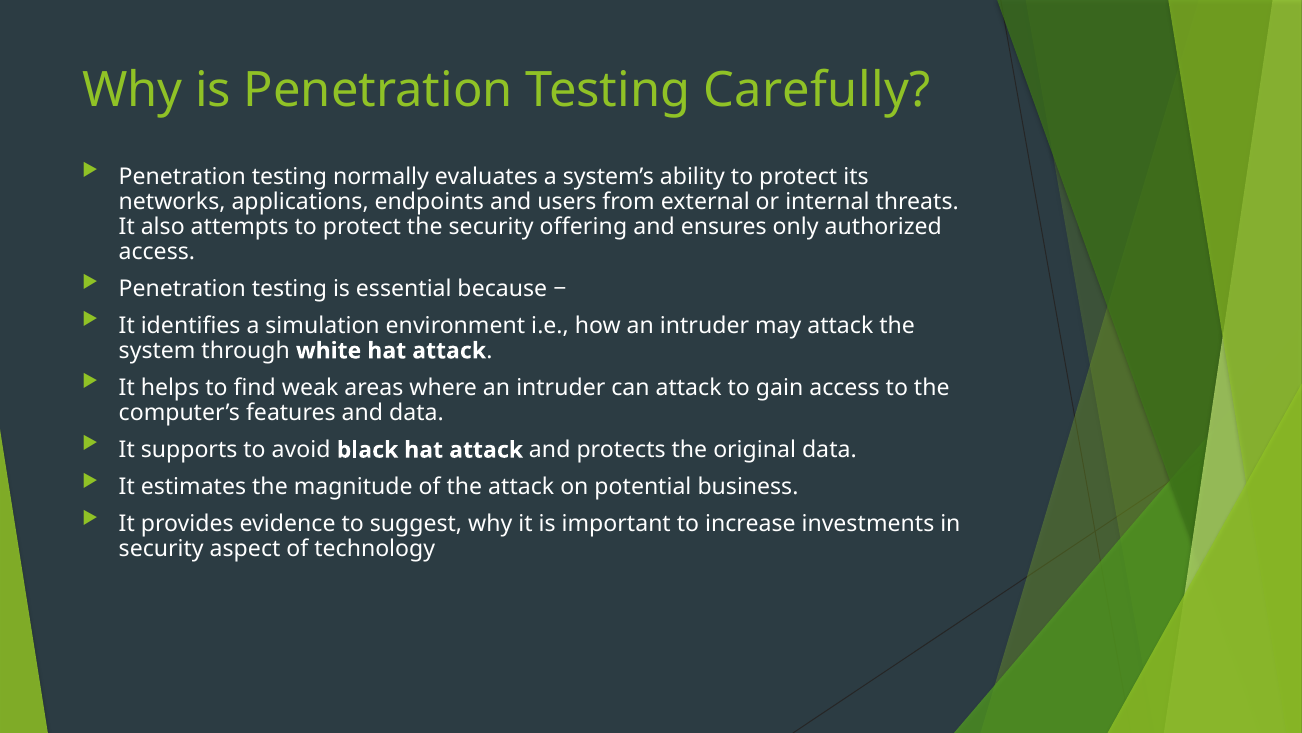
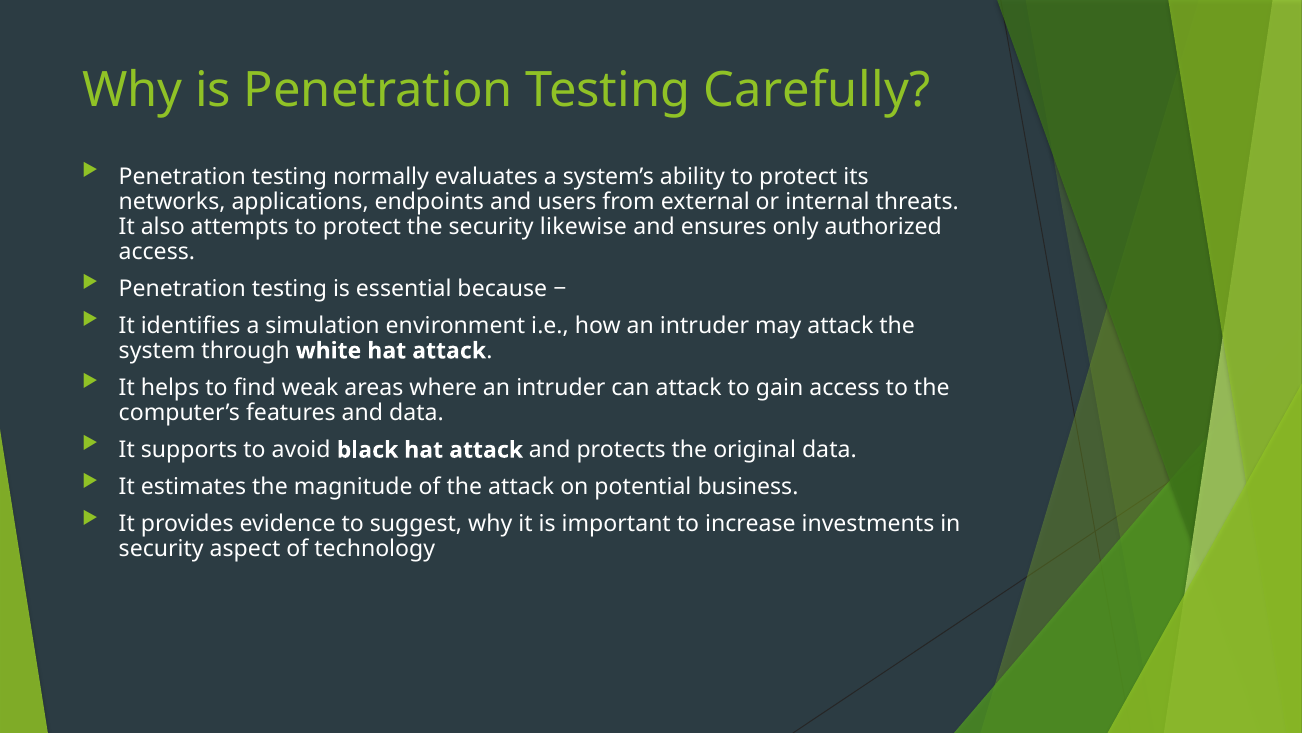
offering: offering -> likewise
